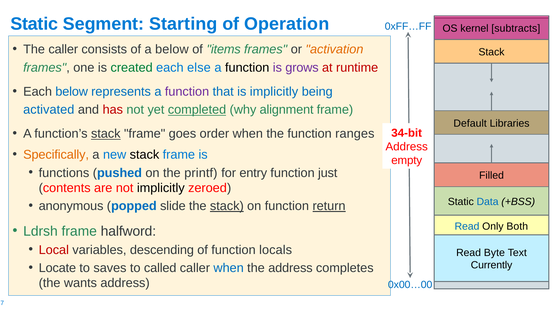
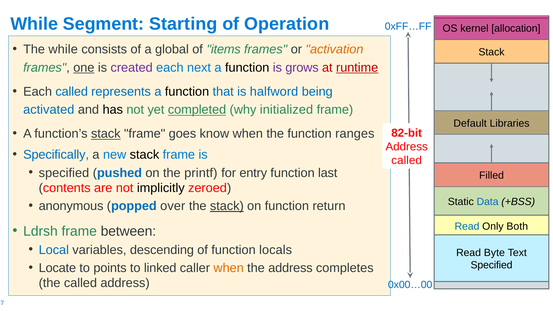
Static at (34, 24): Static -> While
subtracts: subtracts -> allocation
The caller: caller -> while
a below: below -> global
one underline: none -> present
created colour: green -> purple
else: else -> next
runtime underline: none -> present
Each below: below -> called
function at (187, 92) colour: purple -> black
is implicitly: implicitly -> halfword
has colour: red -> black
alignment: alignment -> initialized
order: order -> know
34-bit: 34-bit -> 82-bit
Specifically colour: orange -> blue
empty at (407, 161): empty -> called
functions at (64, 173): functions -> specified
just: just -> last
slide: slide -> over
return underline: present -> none
halfword: halfword -> between
Local colour: red -> blue
Currently at (492, 265): Currently -> Specified
saves: saves -> points
called: called -> linked
when at (229, 268) colour: blue -> orange
the wants: wants -> called
